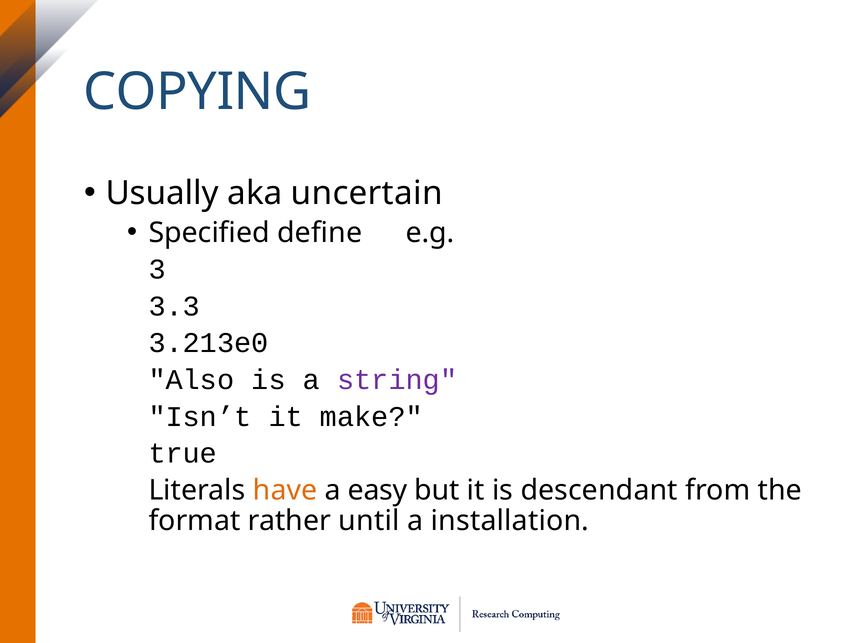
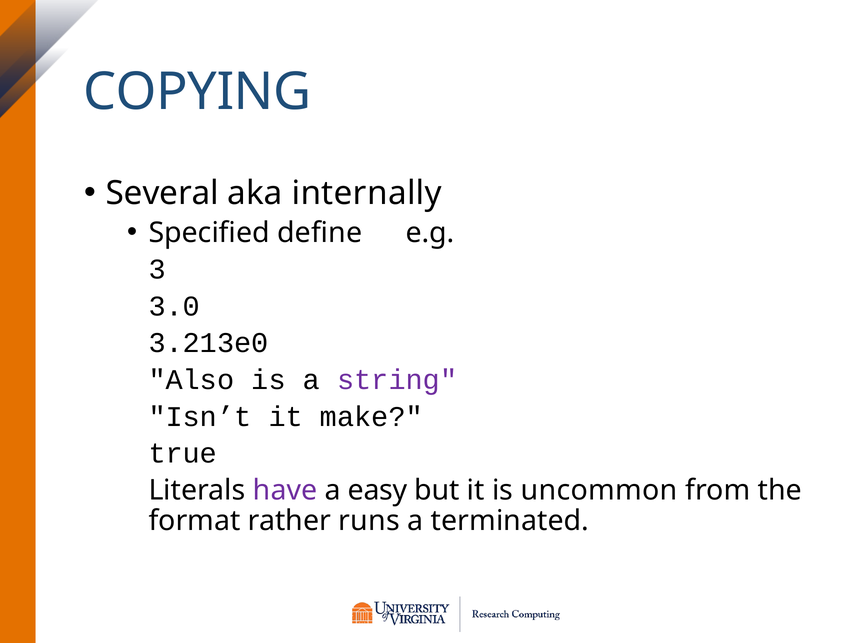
Usually: Usually -> Several
uncertain: uncertain -> internally
3.3: 3.3 -> 3.0
have colour: orange -> purple
descendant: descendant -> uncommon
until: until -> runs
installation: installation -> terminated
